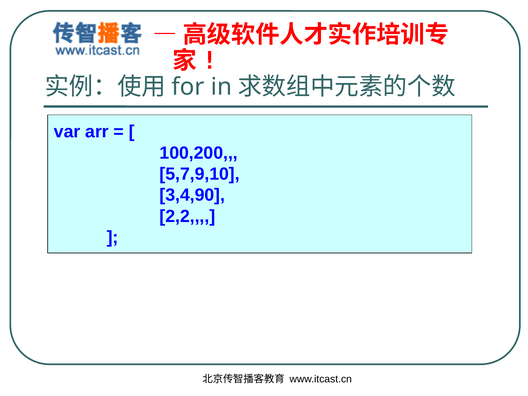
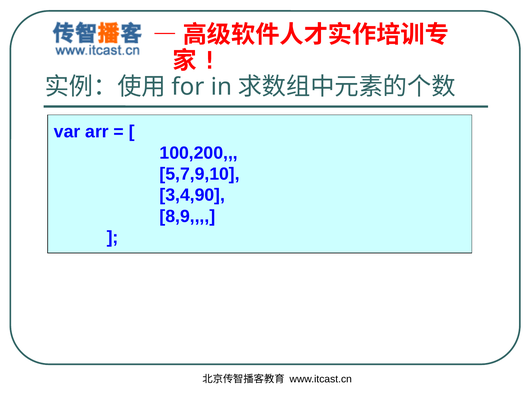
2,2: 2,2 -> 8,9
